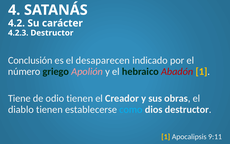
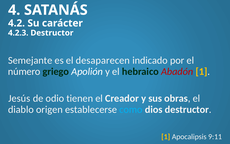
Conclusión: Conclusión -> Semejante
Apolión colour: pink -> white
Tiene: Tiene -> Jesús
diablo tienen: tienen -> origen
